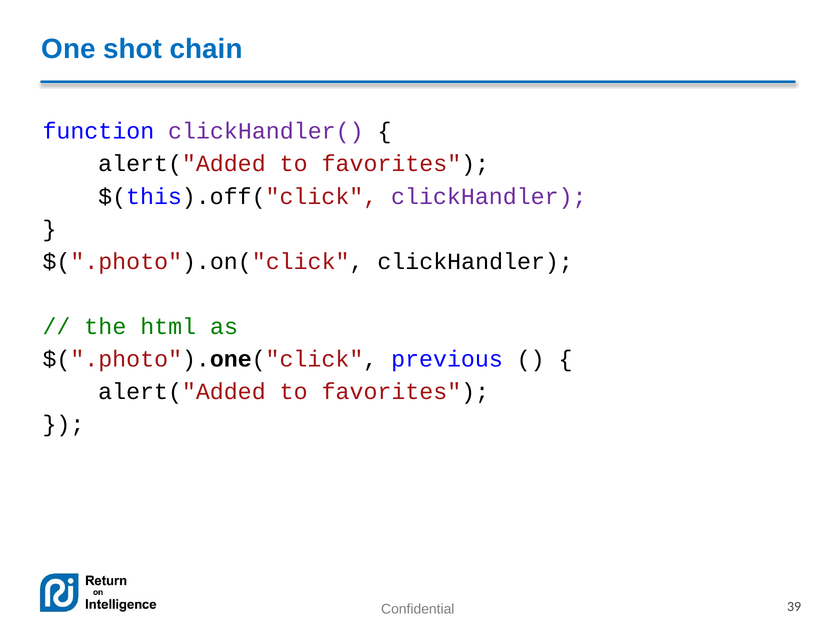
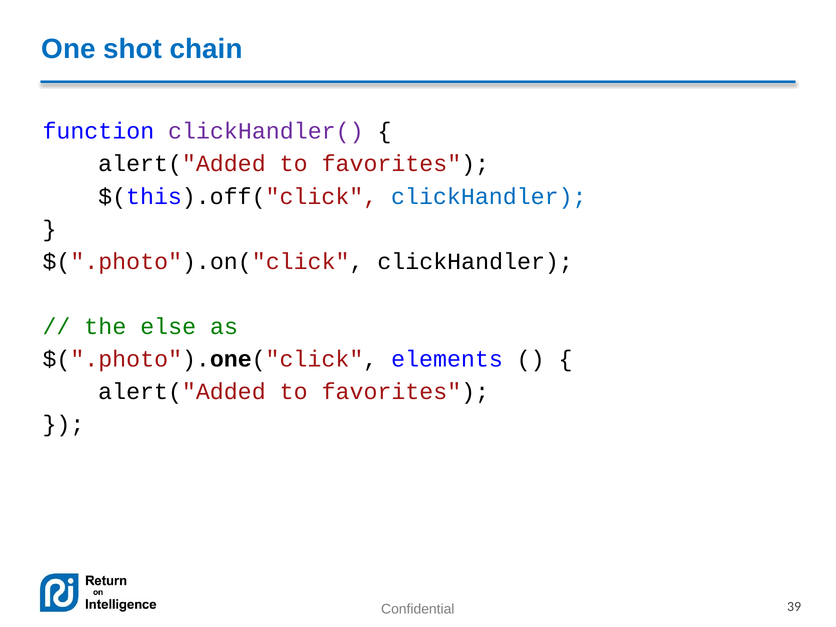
clickHandler at (489, 196) colour: purple -> blue
html: html -> else
previous: previous -> elements
